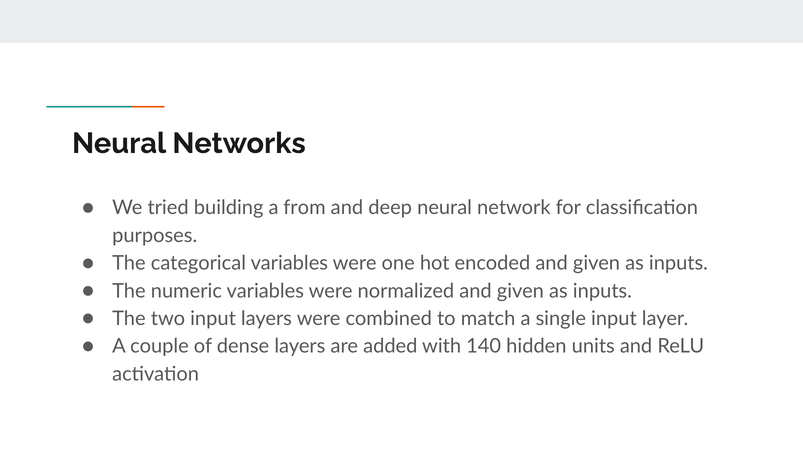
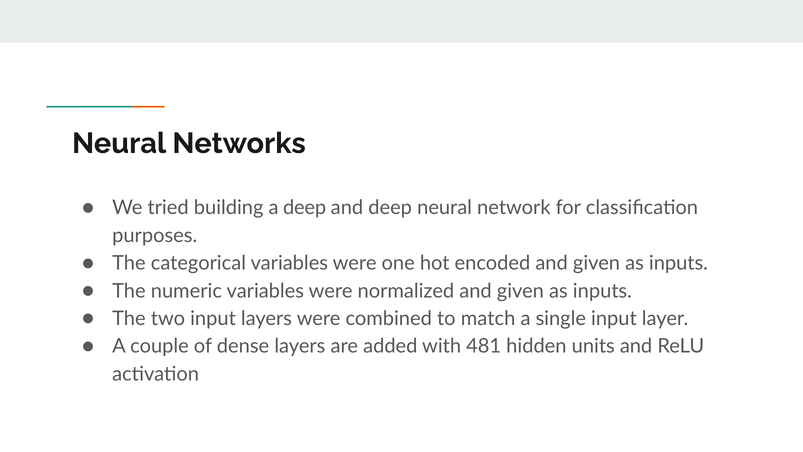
a from: from -> deep
140: 140 -> 481
